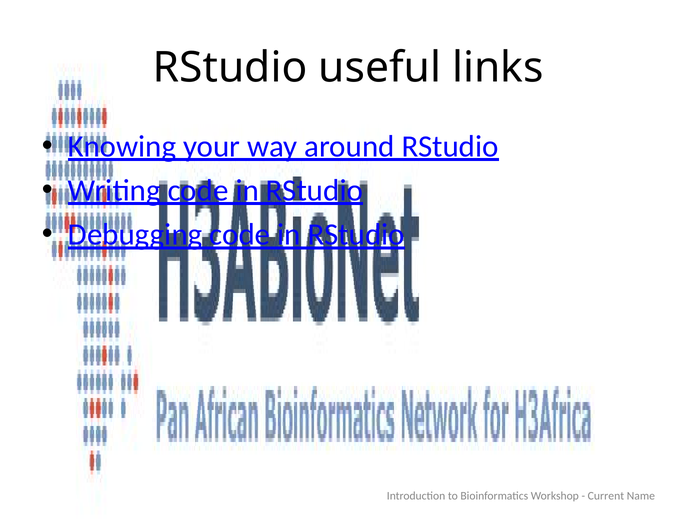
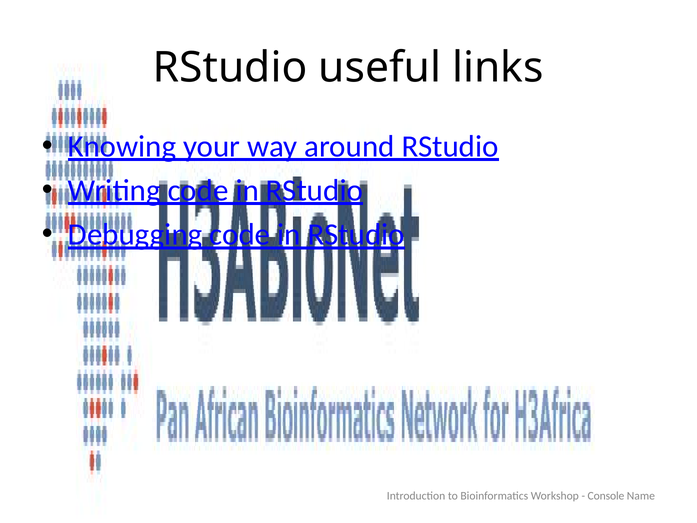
Current: Current -> Console
